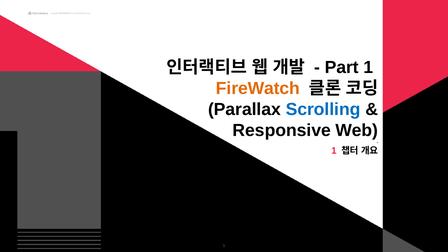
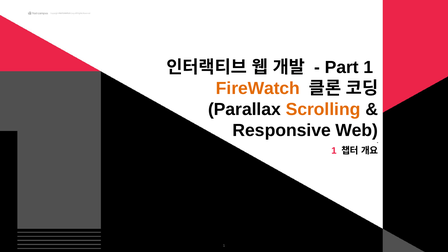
Scrolling colour: blue -> orange
